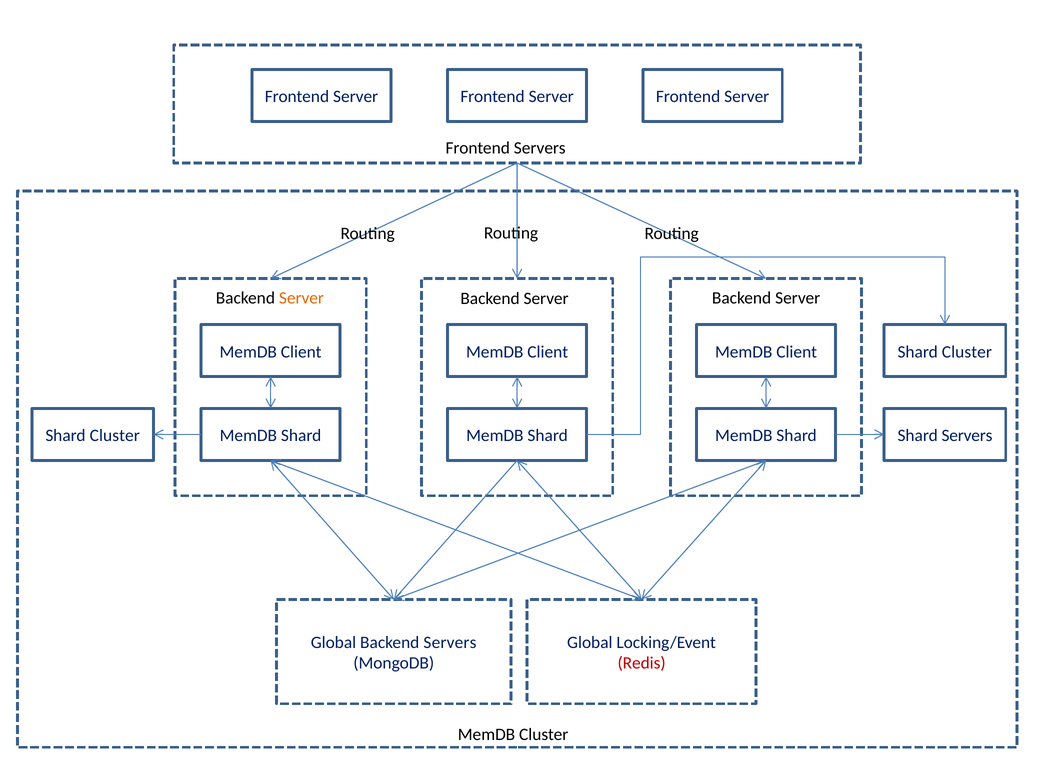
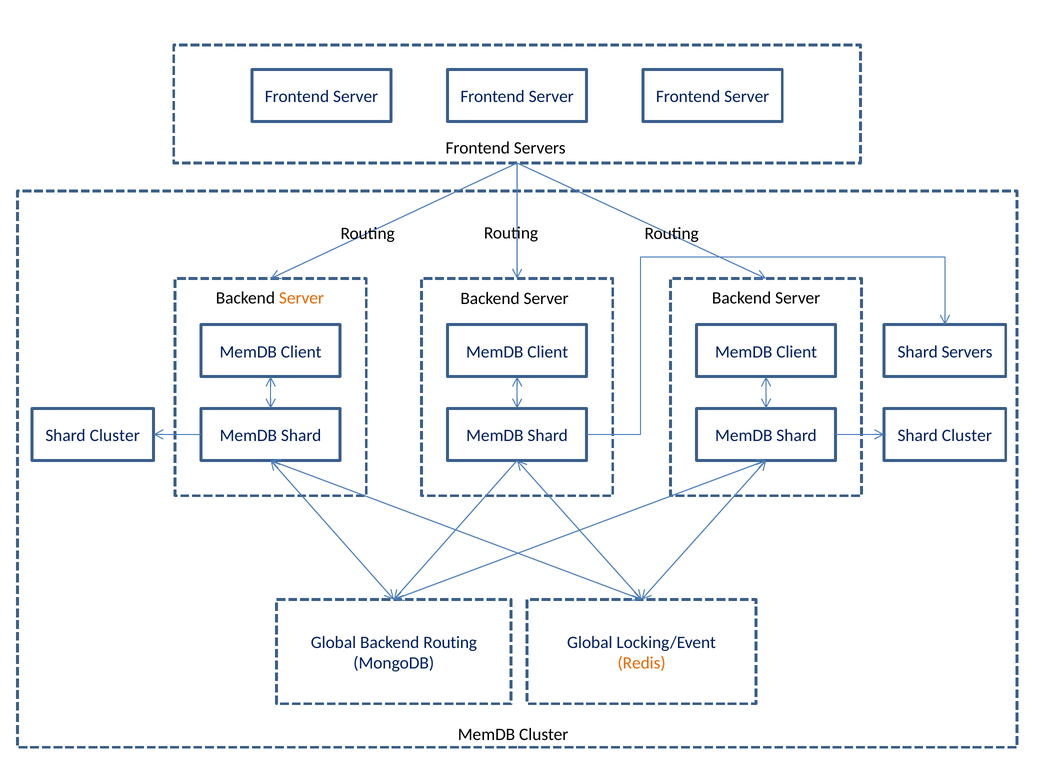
Cluster at (967, 352): Cluster -> Servers
Servers at (967, 436): Servers -> Cluster
Backend Servers: Servers -> Routing
Redis colour: red -> orange
